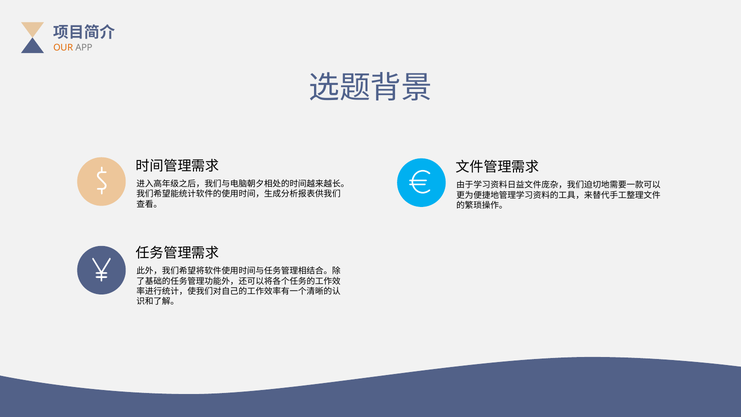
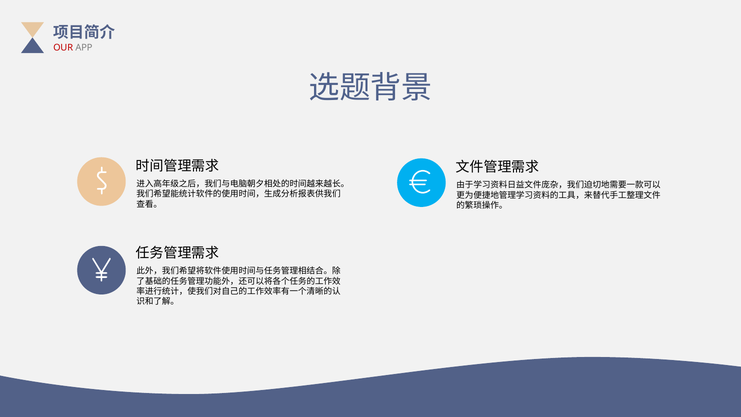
OUR colour: orange -> red
